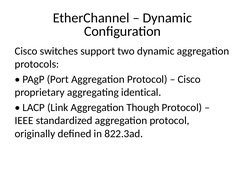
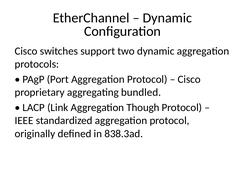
identical: identical -> bundled
822.3ad: 822.3ad -> 838.3ad
